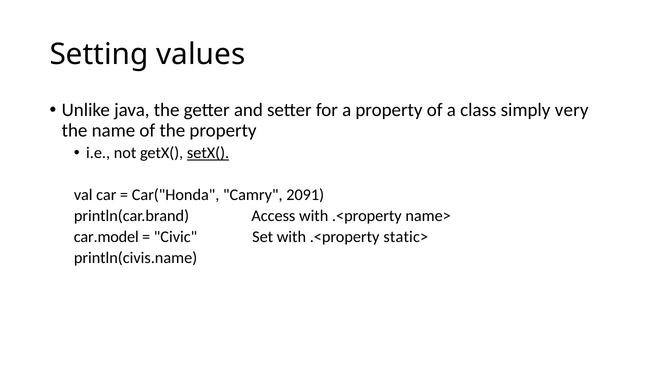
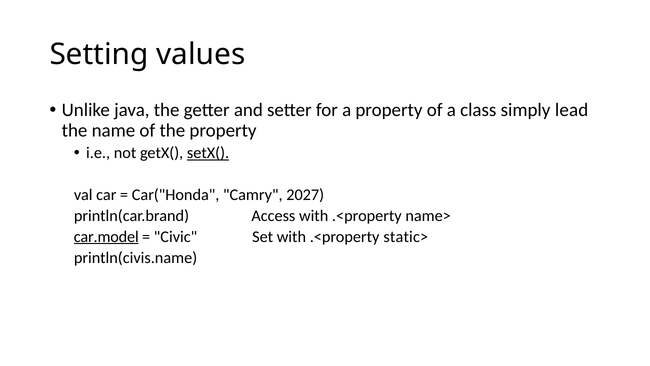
very: very -> lead
2091: 2091 -> 2027
car.model underline: none -> present
